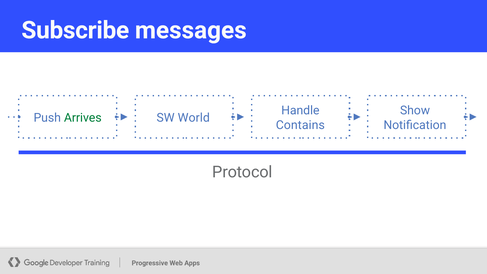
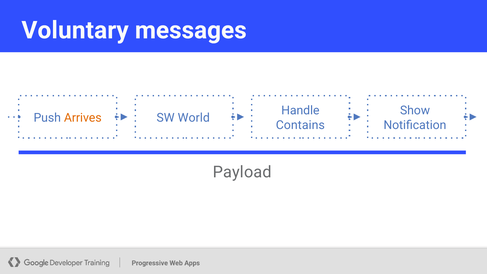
Subscribe: Subscribe -> Voluntary
Arrives colour: green -> orange
Protocol: Protocol -> Payload
